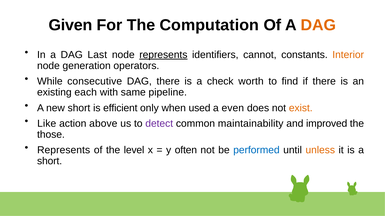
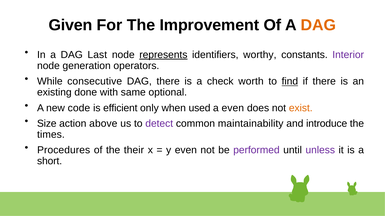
Computation: Computation -> Improvement
cannot: cannot -> worthy
Interior colour: orange -> purple
find underline: none -> present
each: each -> done
pipeline: pipeline -> optional
new short: short -> code
Like: Like -> Size
improved: improved -> introduce
those: those -> times
Represents at (64, 150): Represents -> Procedures
level: level -> their
y often: often -> even
performed colour: blue -> purple
unless colour: orange -> purple
